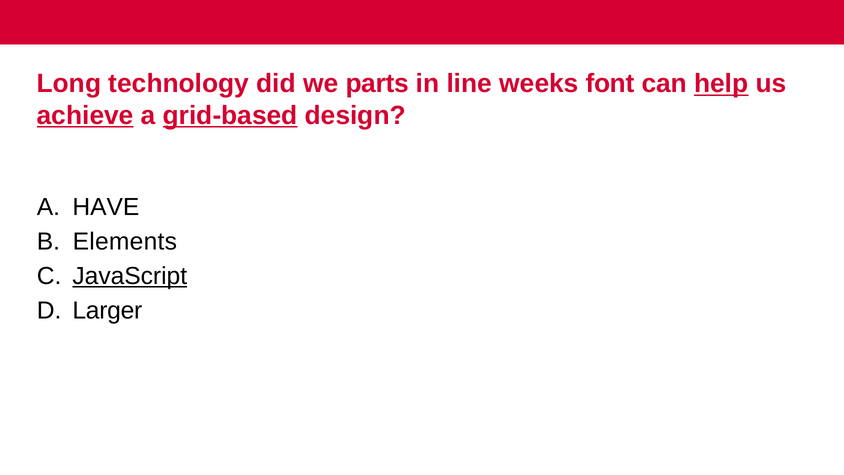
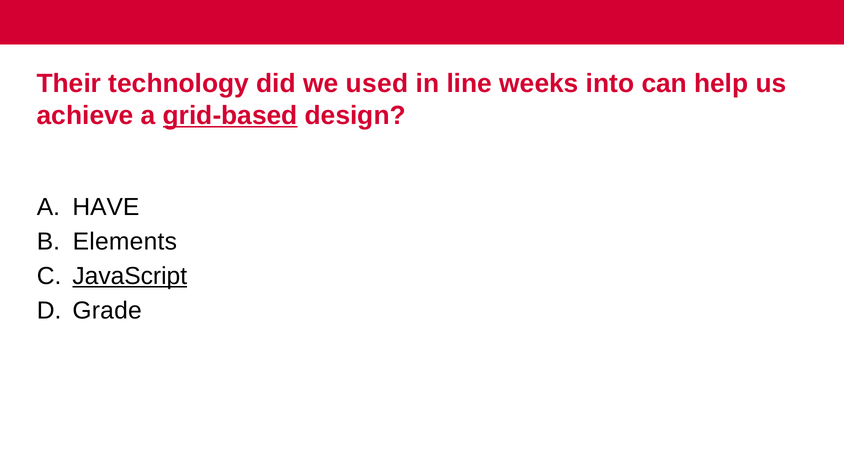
Long: Long -> Their
parts: parts -> used
font: font -> into
help underline: present -> none
achieve underline: present -> none
Larger: Larger -> Grade
